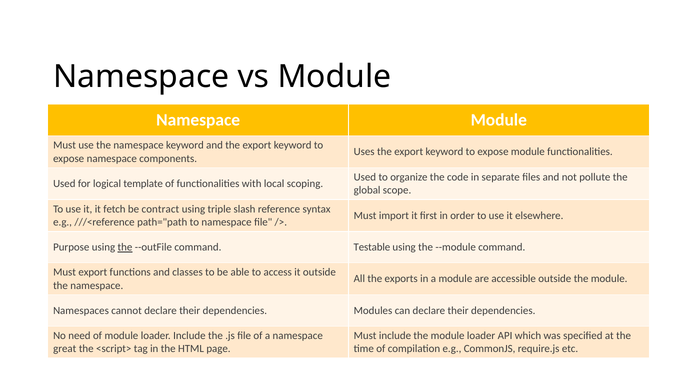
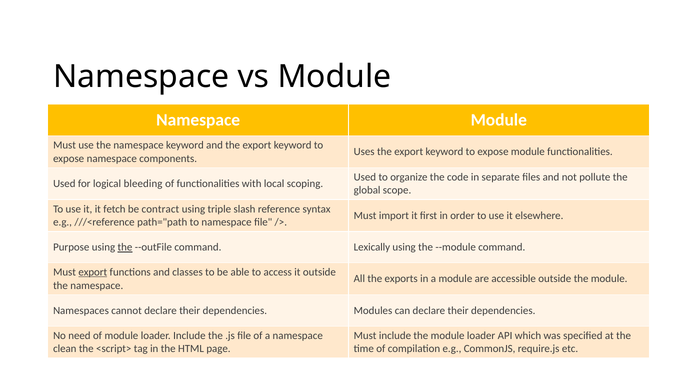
template: template -> bleeding
Testable: Testable -> Lexically
export at (93, 272) underline: none -> present
great: great -> clean
